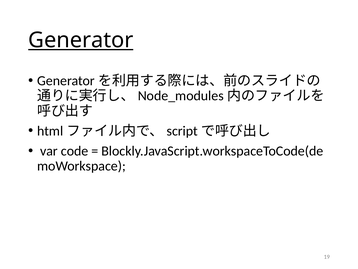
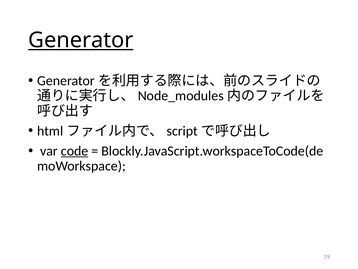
code underline: none -> present
